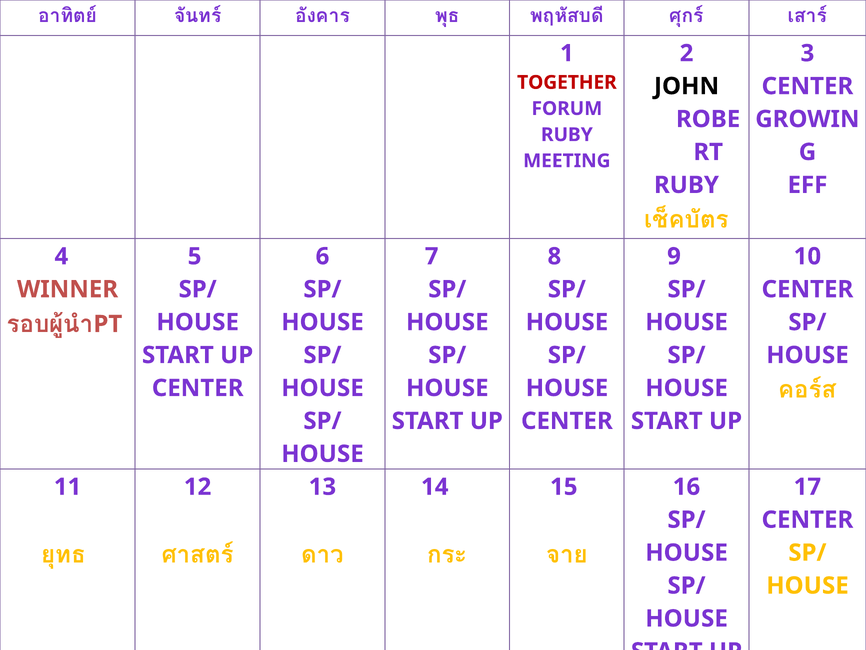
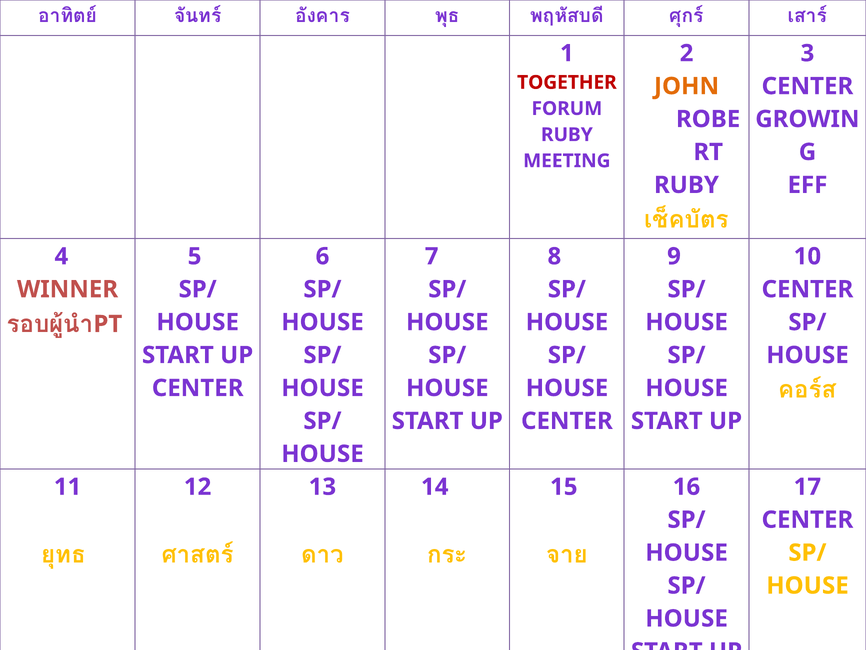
JOHN colour: black -> orange
